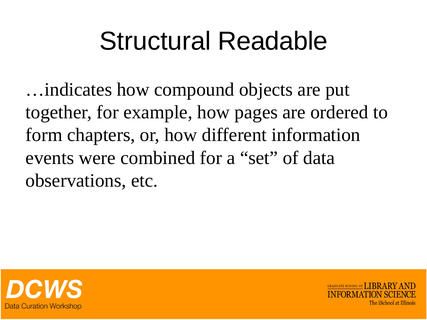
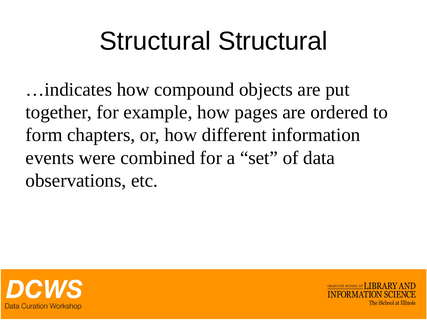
Structural Readable: Readable -> Structural
